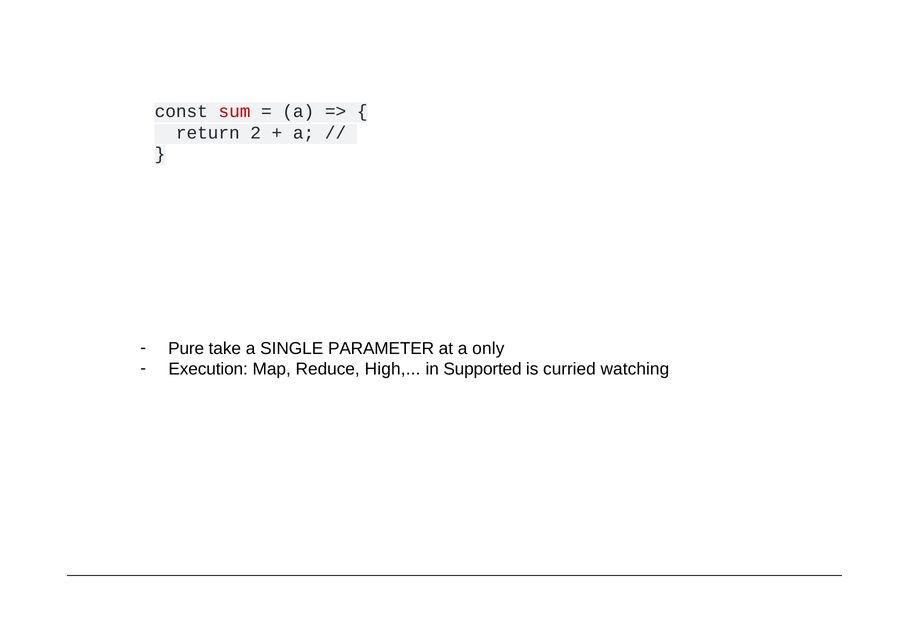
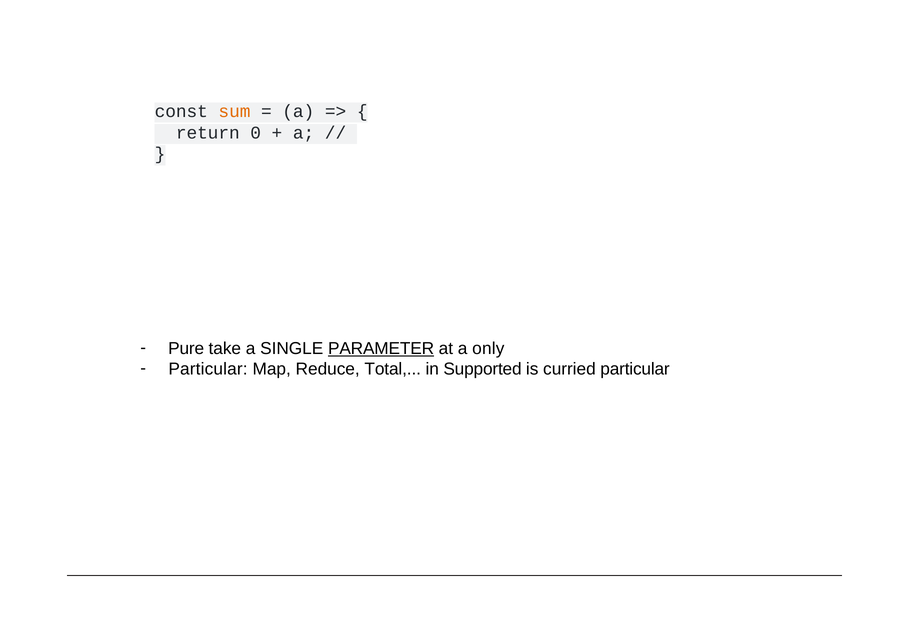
sum colour: red -> orange
2: 2 -> 0
PARAMETER underline: none -> present
Execution at (208, 369): Execution -> Particular
High: High -> Total
curried watching: watching -> particular
